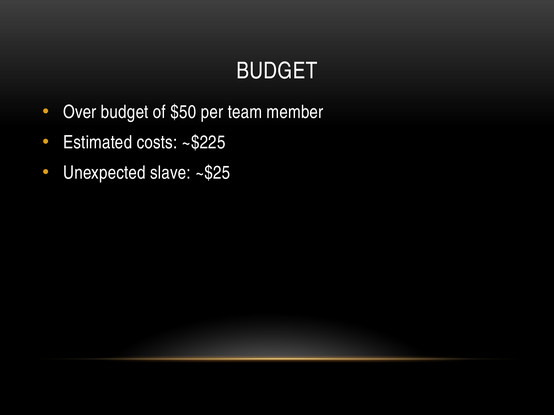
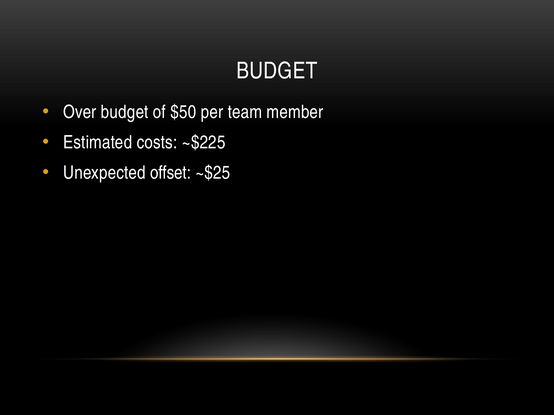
slave: slave -> offset
